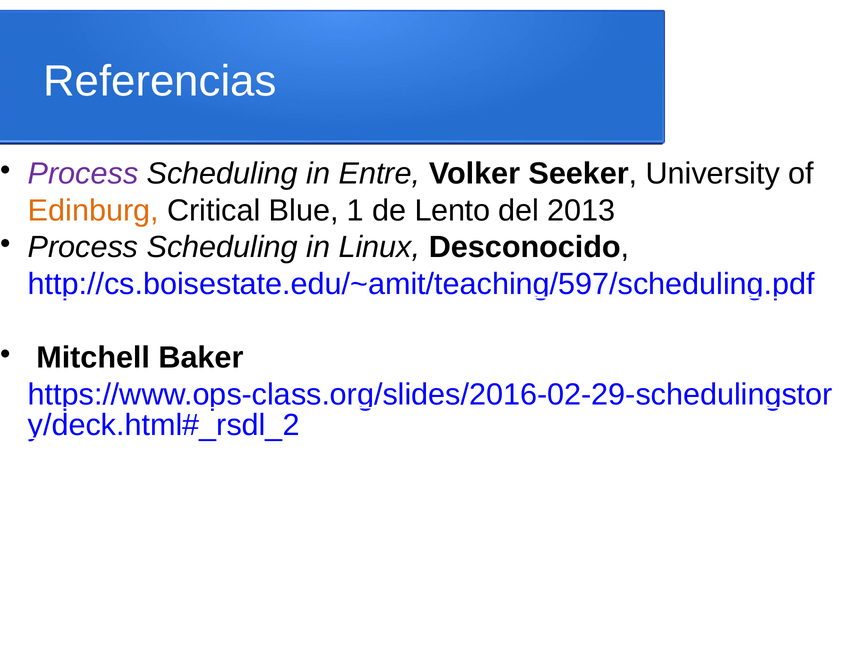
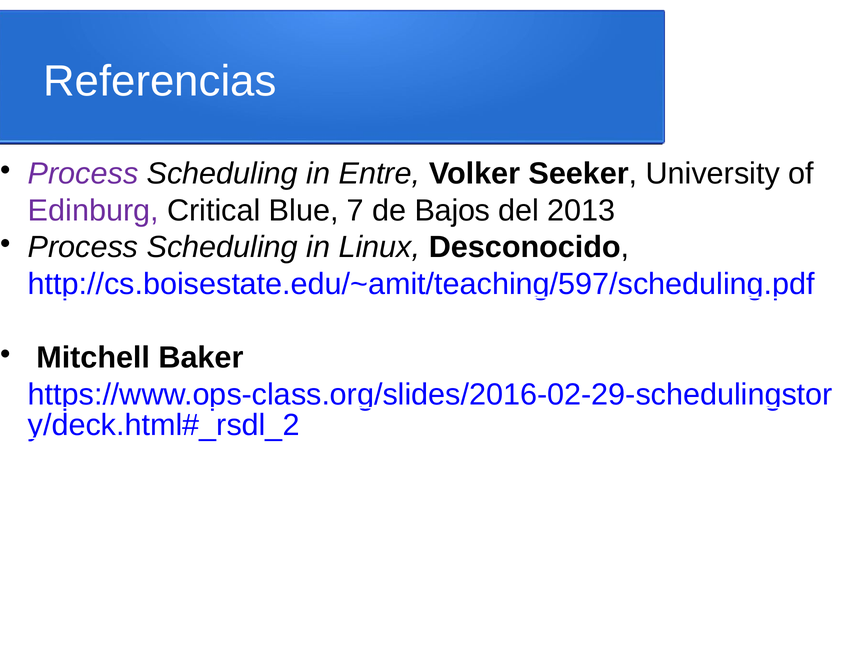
Edinburg colour: orange -> purple
1: 1 -> 7
Lento: Lento -> Bajos
